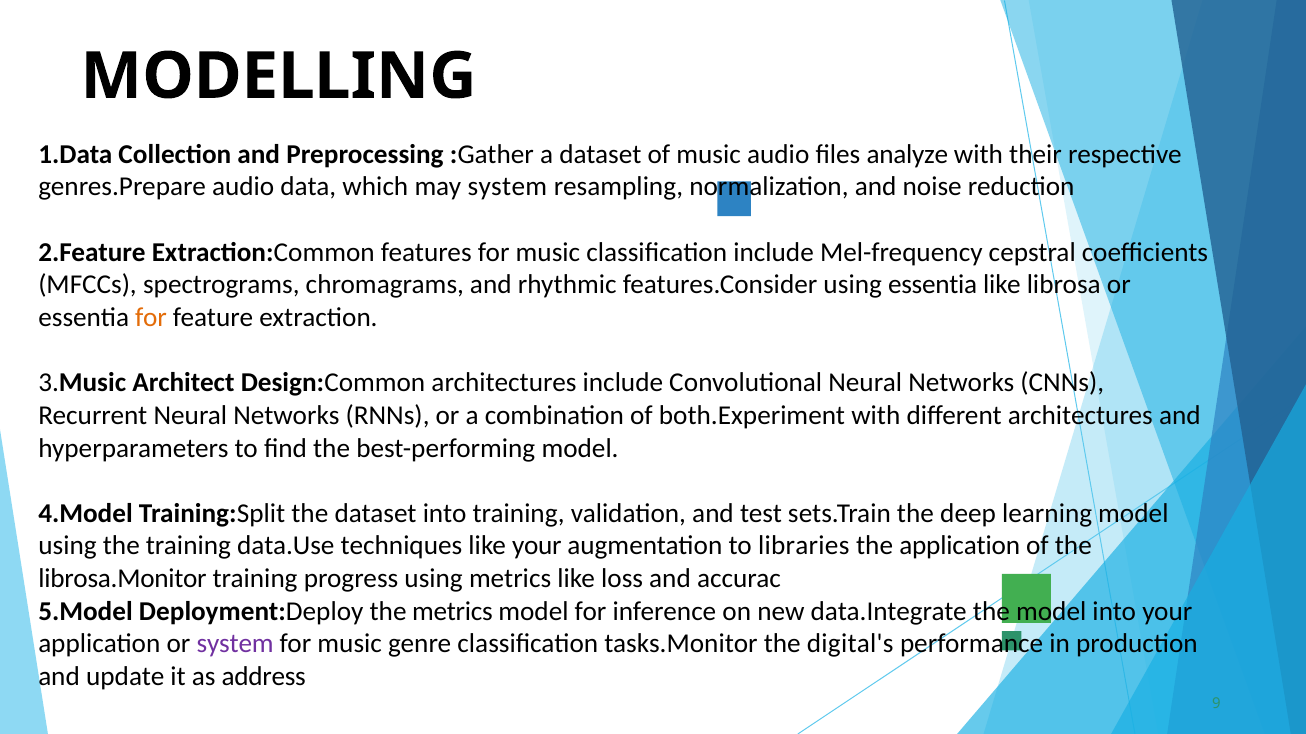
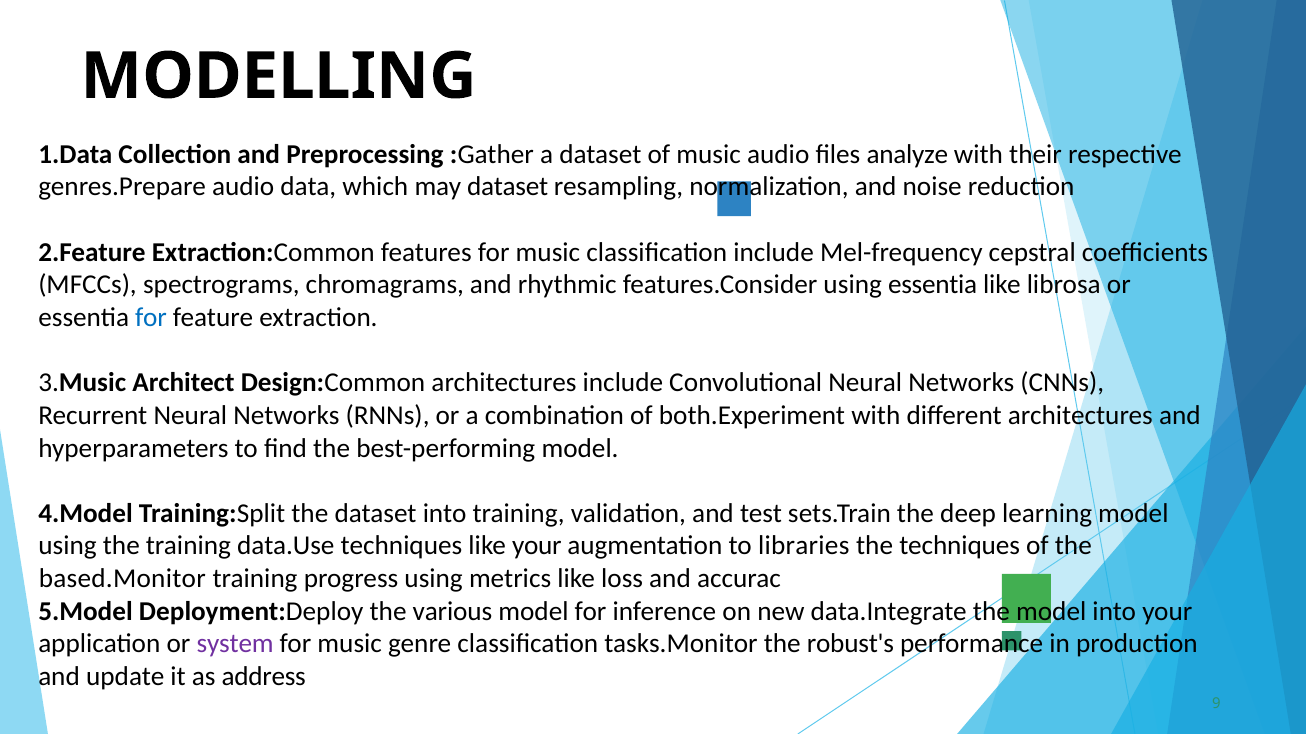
may system: system -> dataset
for at (151, 318) colour: orange -> blue
the application: application -> techniques
librosa.Monitor: librosa.Monitor -> based.Monitor
the metrics: metrics -> various
digital's: digital's -> robust's
